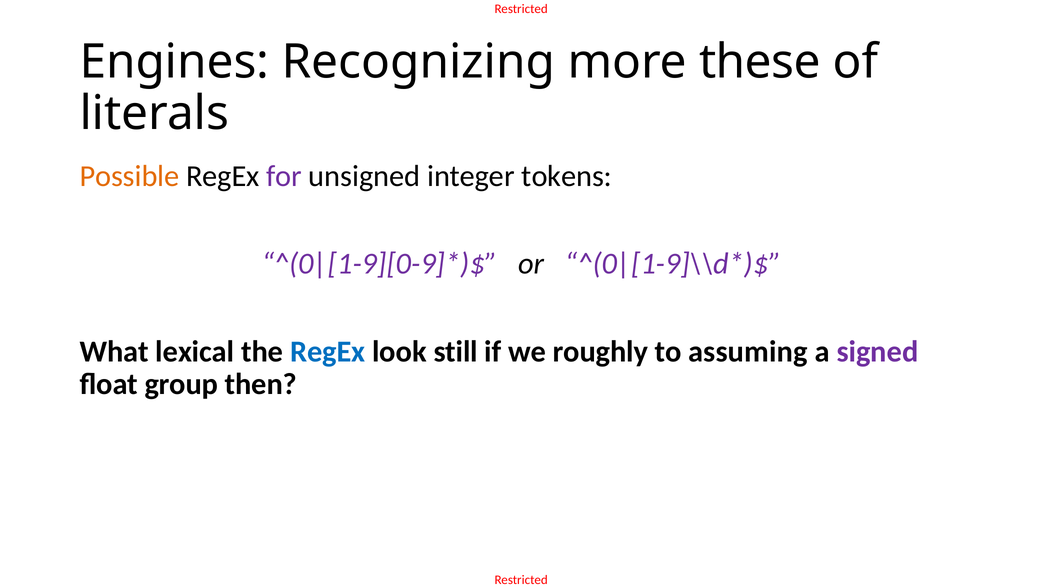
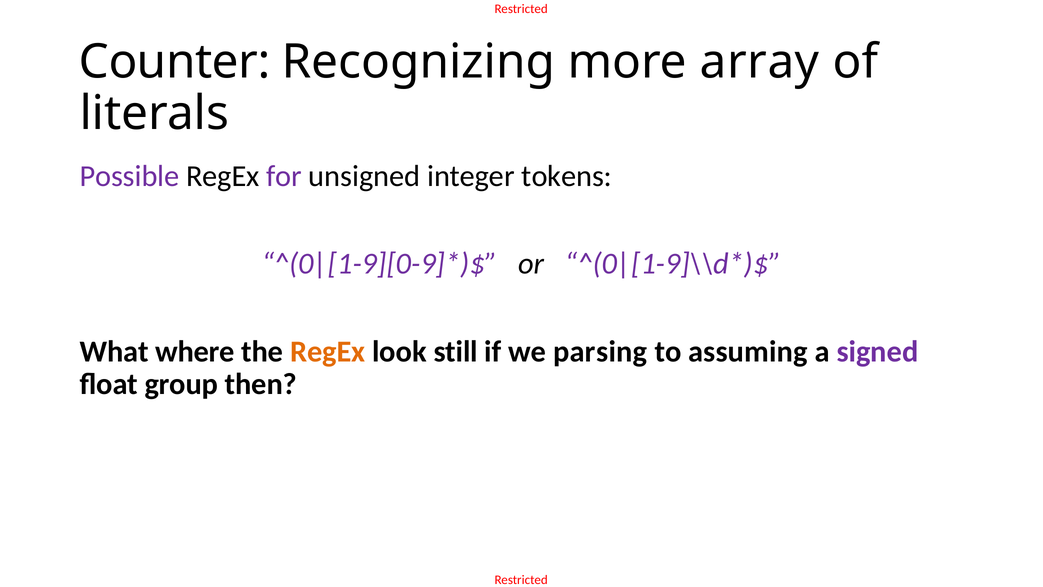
Engines: Engines -> Counter
these: these -> array
Possible colour: orange -> purple
lexical: lexical -> where
RegEx at (328, 351) colour: blue -> orange
roughly: roughly -> parsing
